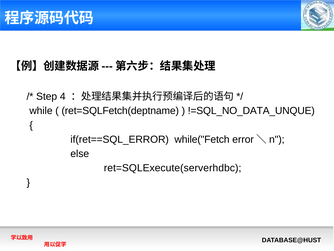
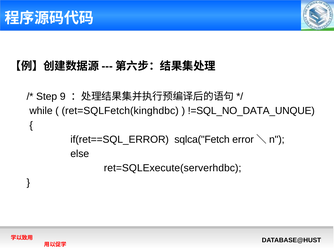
4: 4 -> 9
ret=SQLFetch(deptname: ret=SQLFetch(deptname -> ret=SQLFetch(kinghdbc
while("Fetch: while("Fetch -> sqlca("Fetch
